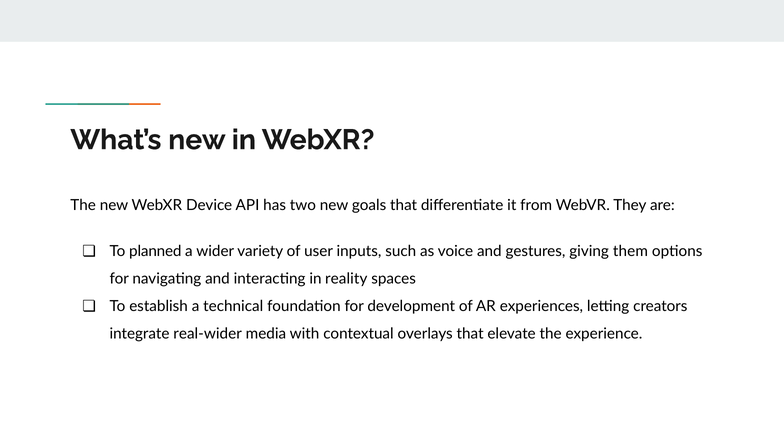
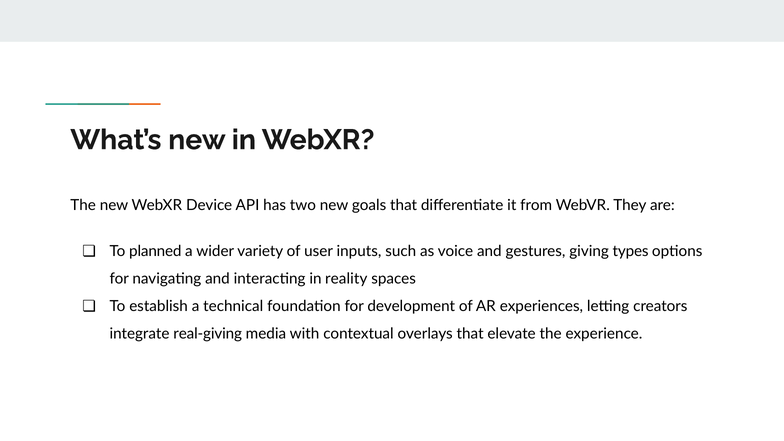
them: them -> types
real-wider: real-wider -> real-giving
